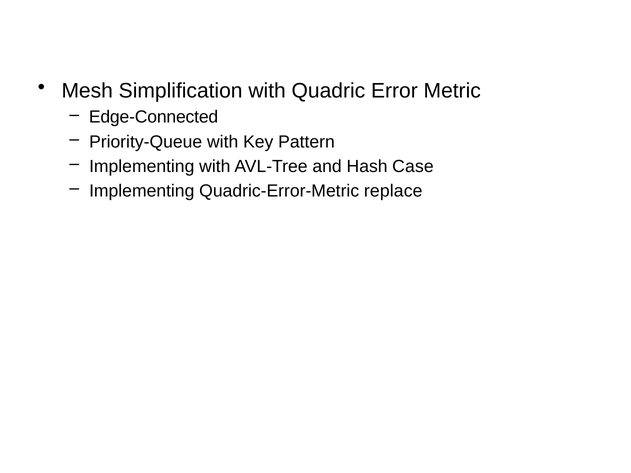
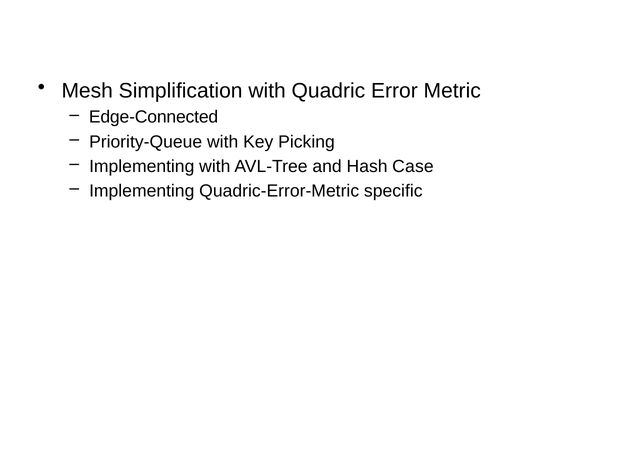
Pattern: Pattern -> Picking
replace: replace -> specific
